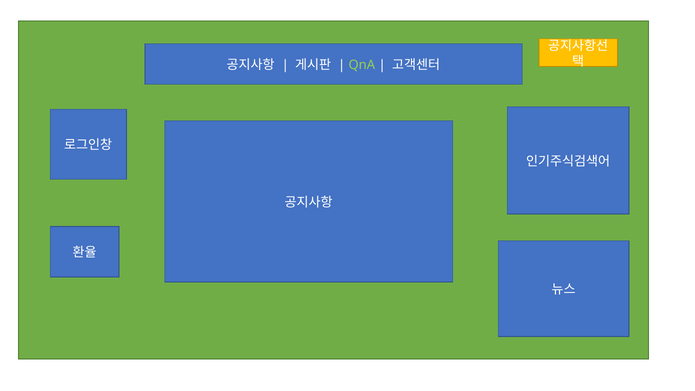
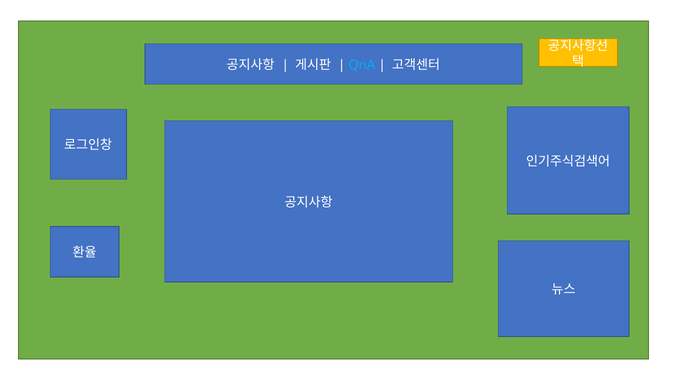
QnA colour: light green -> light blue
